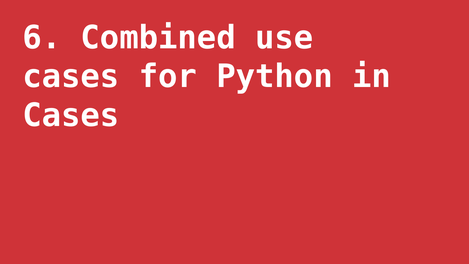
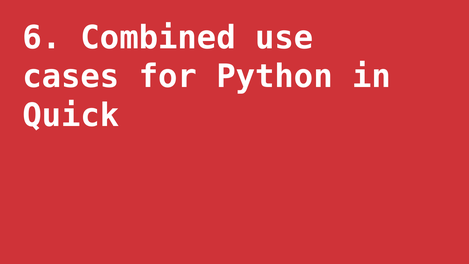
Cases at (71, 115): Cases -> Quick
